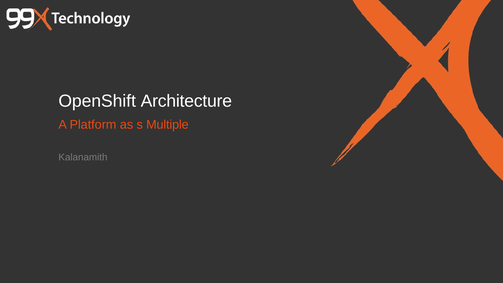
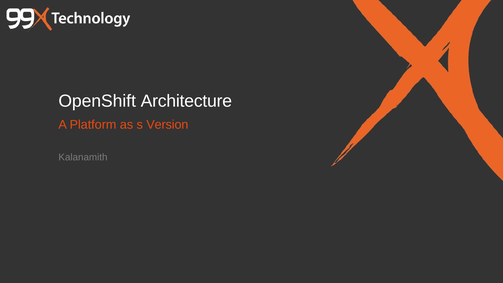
Multiple: Multiple -> Version
